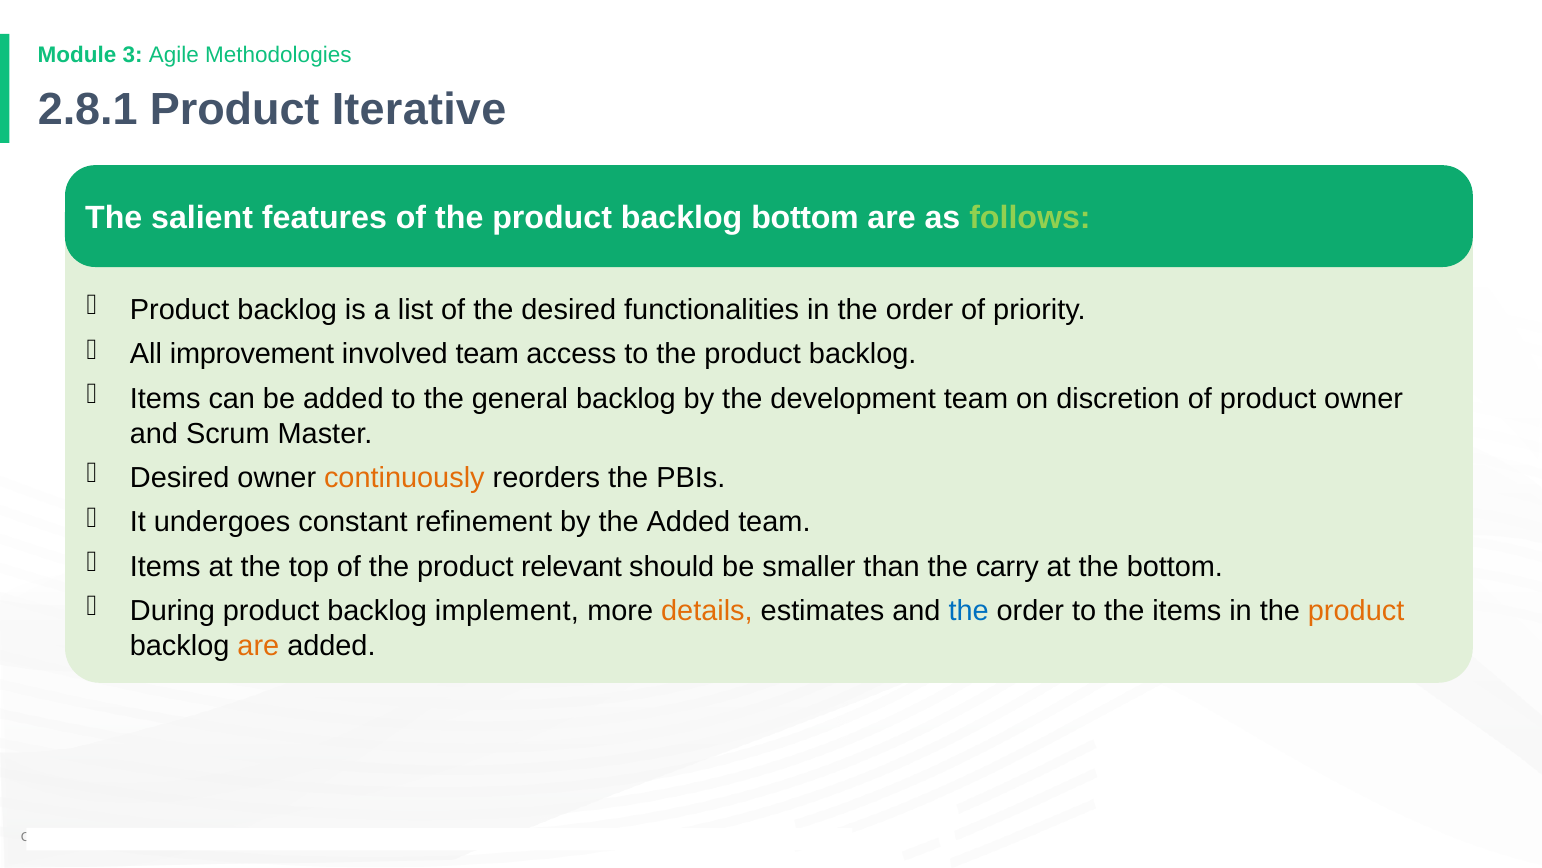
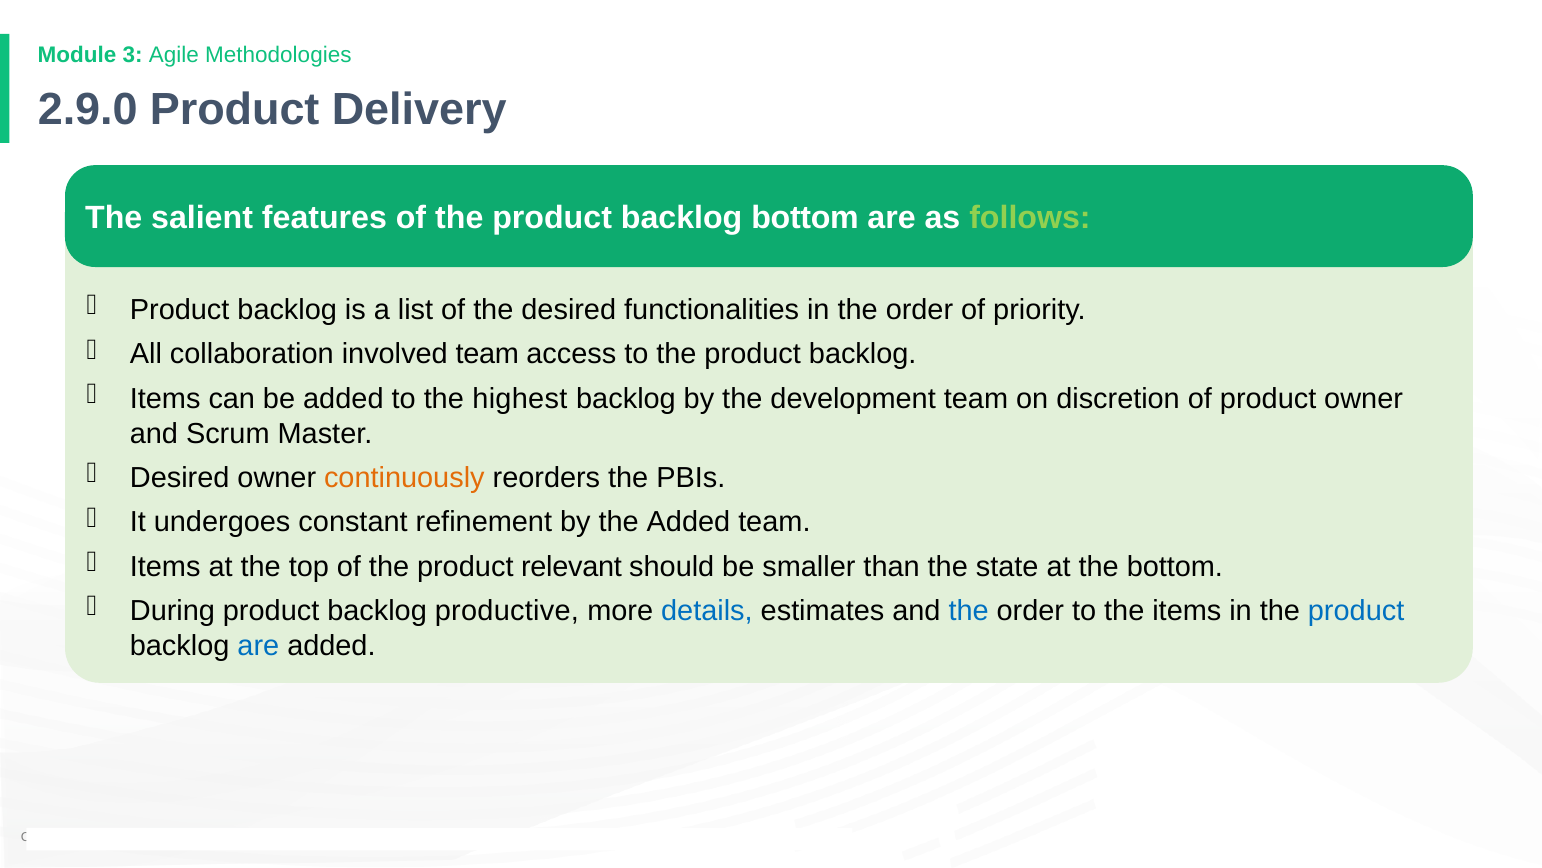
2.8.1: 2.8.1 -> 2.9.0
Iterative: Iterative -> Delivery
improvement: improvement -> collaboration
general: general -> highest
carry: carry -> state
implement: implement -> productive
details colour: orange -> blue
product at (1356, 611) colour: orange -> blue
are at (258, 645) colour: orange -> blue
